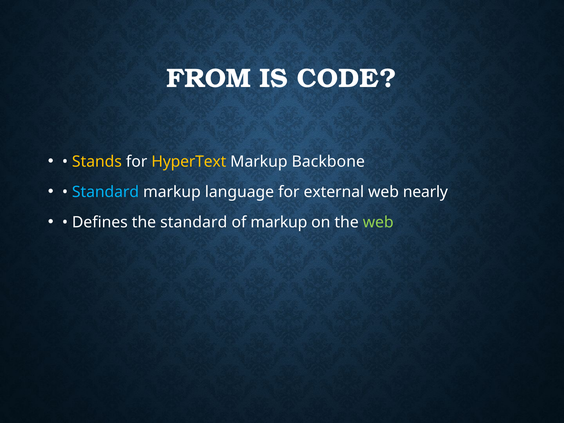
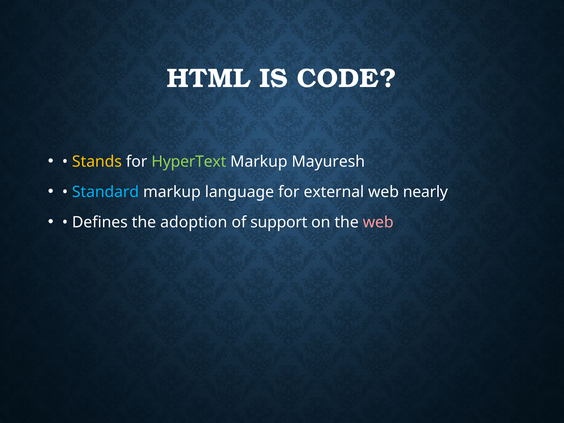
FROM: FROM -> HTML
HyperText colour: yellow -> light green
Backbone: Backbone -> Mayuresh
the standard: standard -> adoption
of markup: markup -> support
web at (378, 222) colour: light green -> pink
